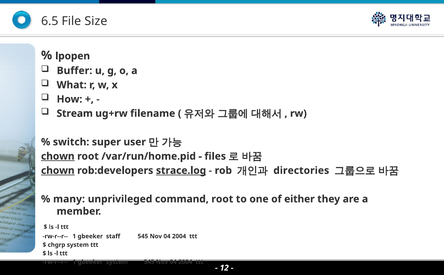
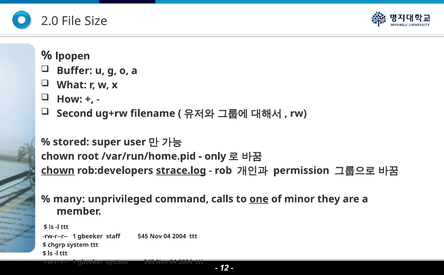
6.5: 6.5 -> 2.0
Stream: Stream -> Second
switch: switch -> stored
chown at (58, 157) underline: present -> none
files: files -> only
directories: directories -> permission
command root: root -> calls
one underline: none -> present
either: either -> minor
